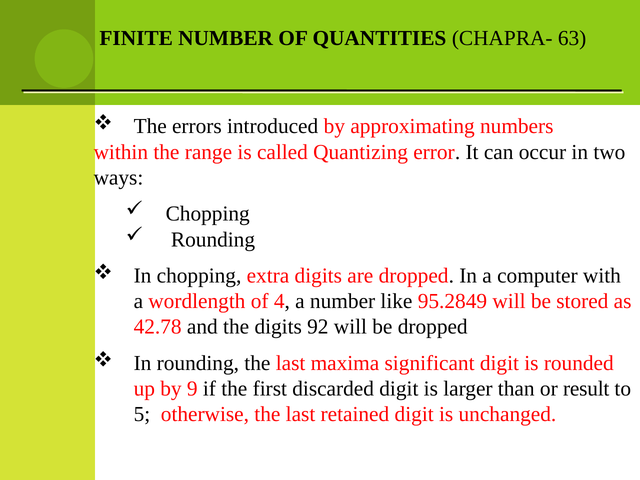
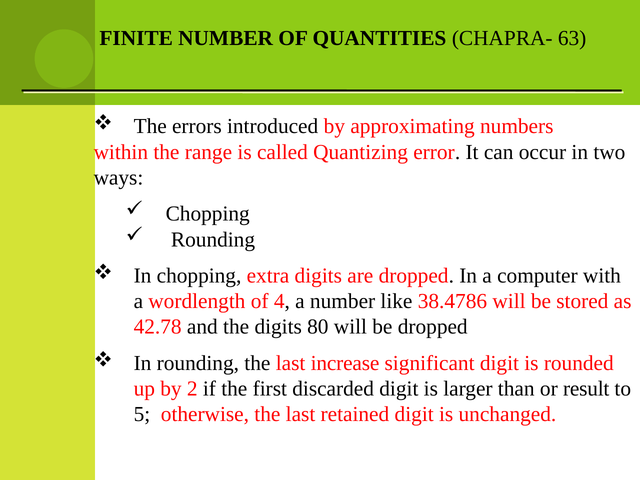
95.2849: 95.2849 -> 38.4786
92: 92 -> 80
maxima: maxima -> increase
9: 9 -> 2
